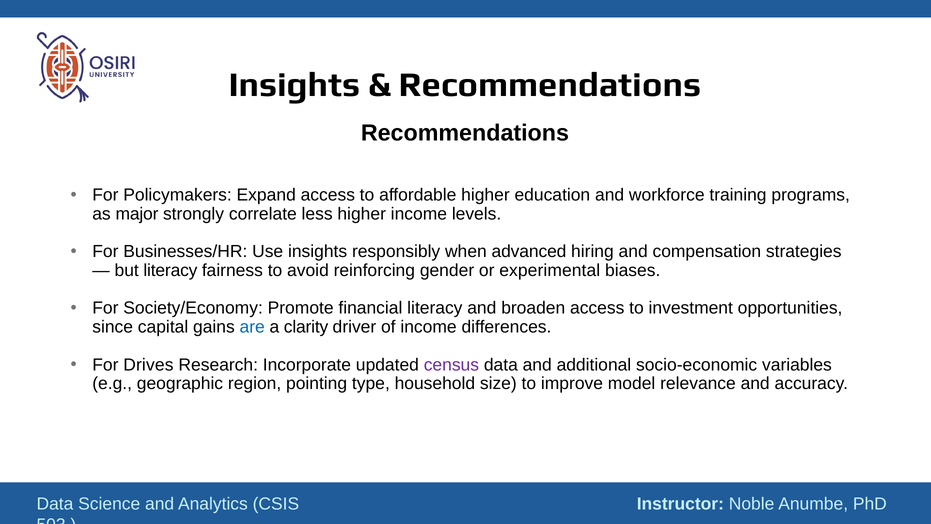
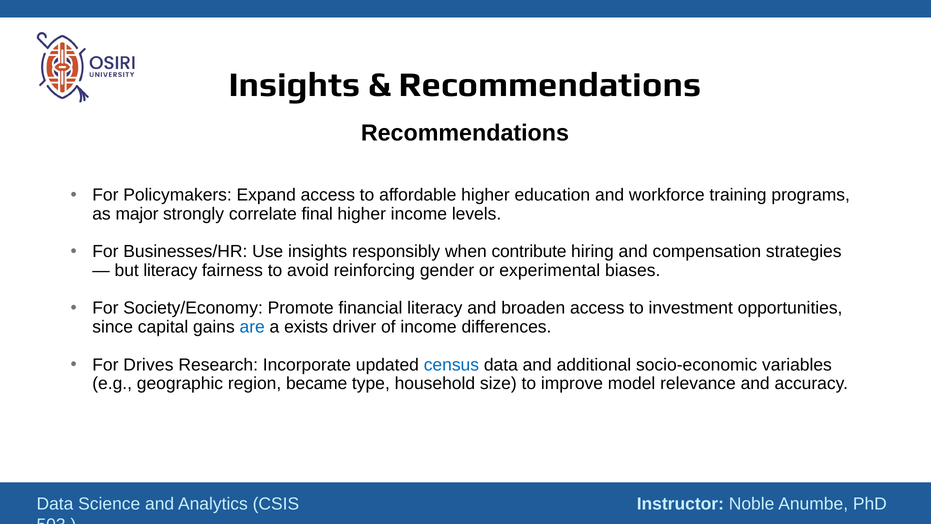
less: less -> final
advanced: advanced -> contribute
clarity: clarity -> exists
census colour: purple -> blue
pointing: pointing -> became
